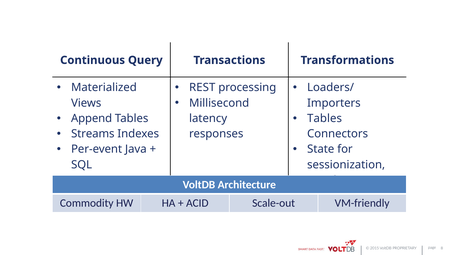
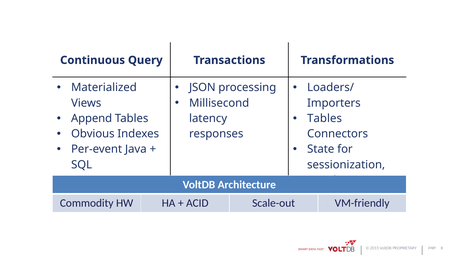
REST: REST -> JSON
Streams: Streams -> Obvious
